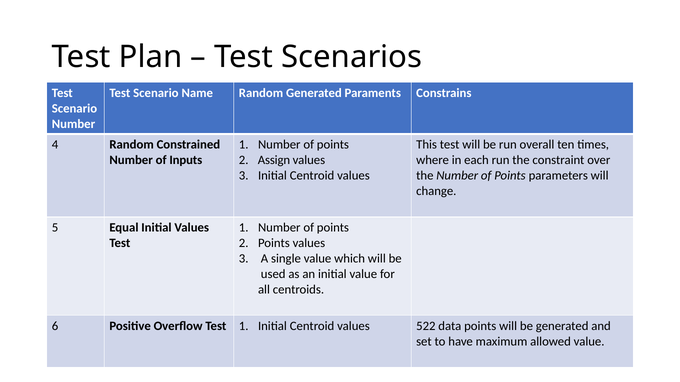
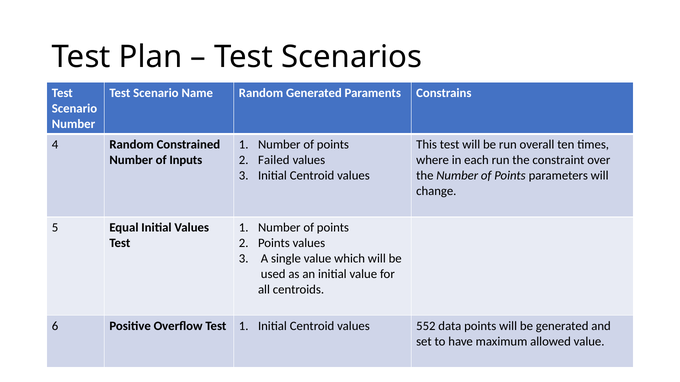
Assign: Assign -> Failed
522: 522 -> 552
